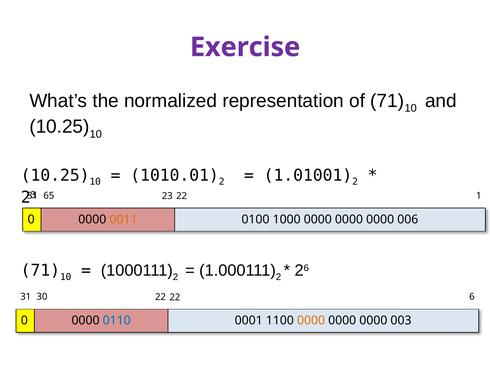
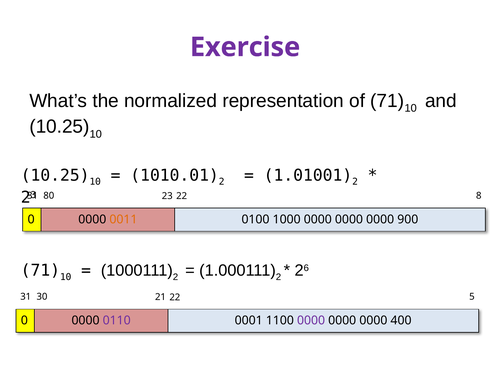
65: 65 -> 80
1: 1 -> 8
006: 006 -> 900
30 22: 22 -> 21
6: 6 -> 5
0110 colour: blue -> purple
0000 at (311, 321) colour: orange -> purple
003: 003 -> 400
